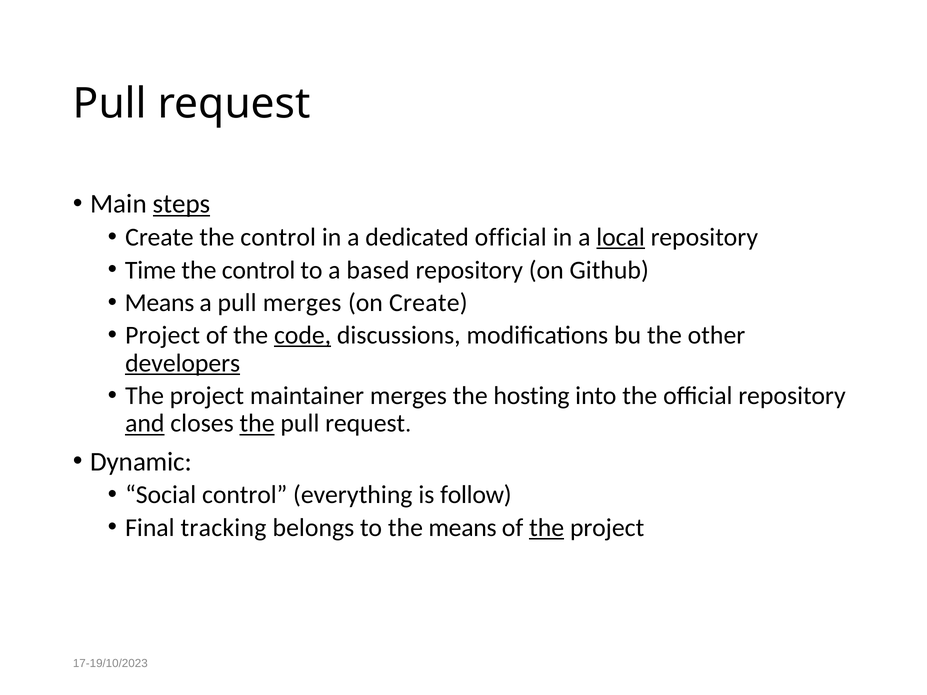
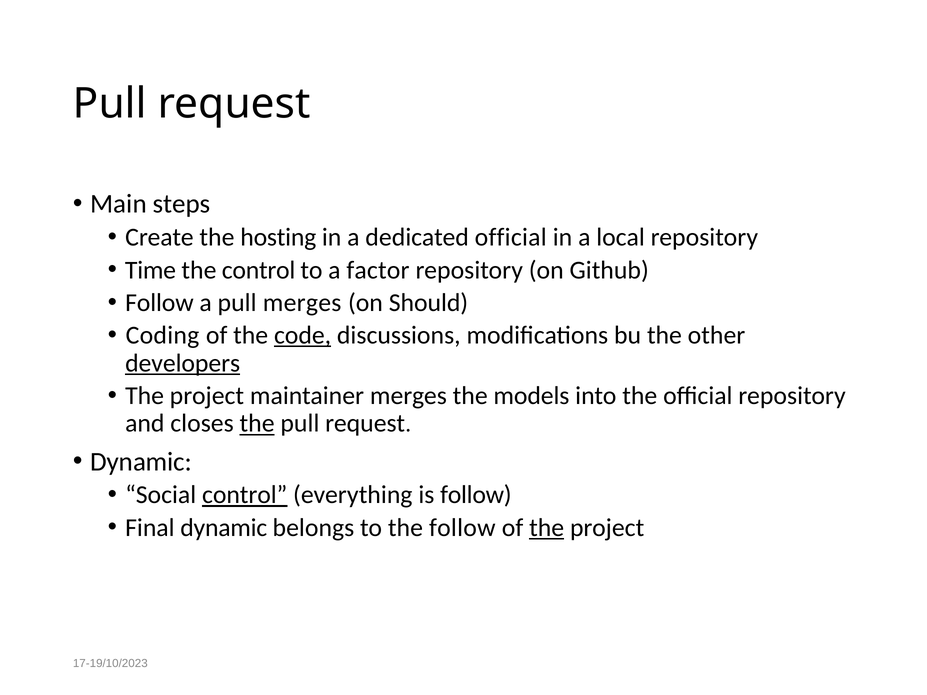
steps underline: present -> none
Create the control: control -> hosting
local underline: present -> none
based: based -> factor
Means at (159, 303): Means -> Follow
on Create: Create -> Should
Project at (163, 335): Project -> Coding
hosting: hosting -> models
and underline: present -> none
control at (245, 495) underline: none -> present
Final tracking: tracking -> dynamic
the means: means -> follow
